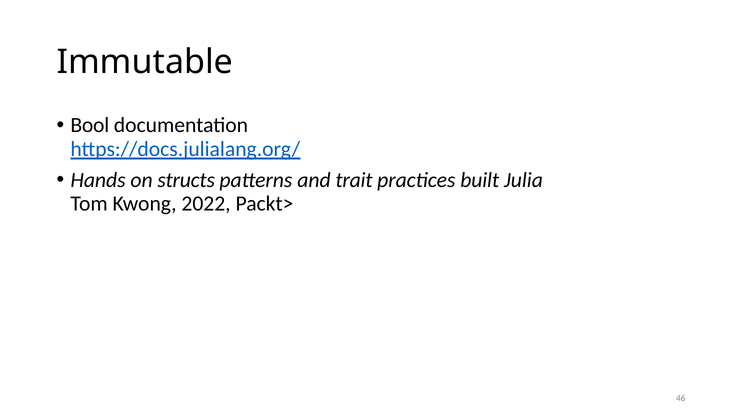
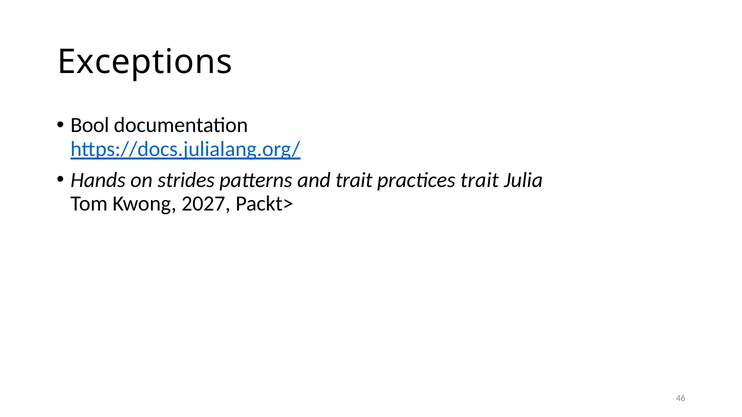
Immutable: Immutable -> Exceptions
structs: structs -> strides
practices built: built -> trait
2022: 2022 -> 2027
